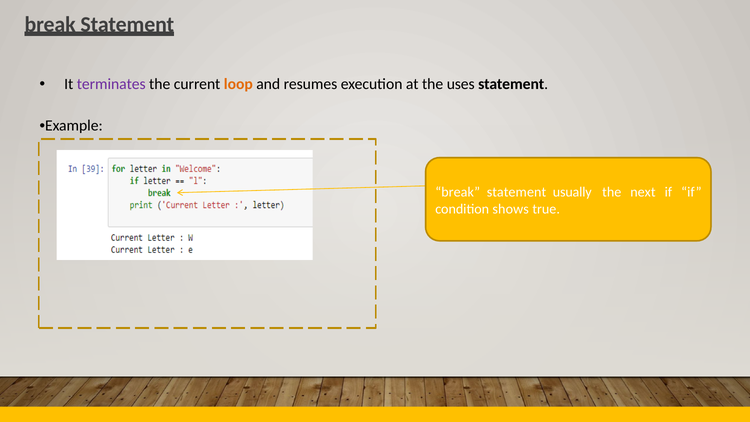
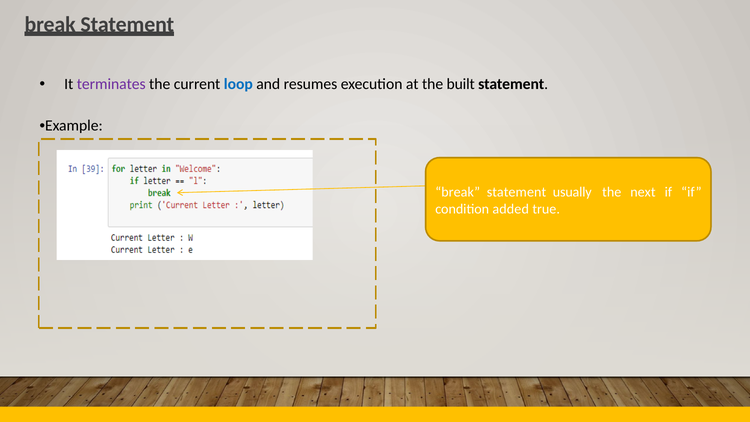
loop colour: orange -> blue
uses: uses -> built
shows: shows -> added
